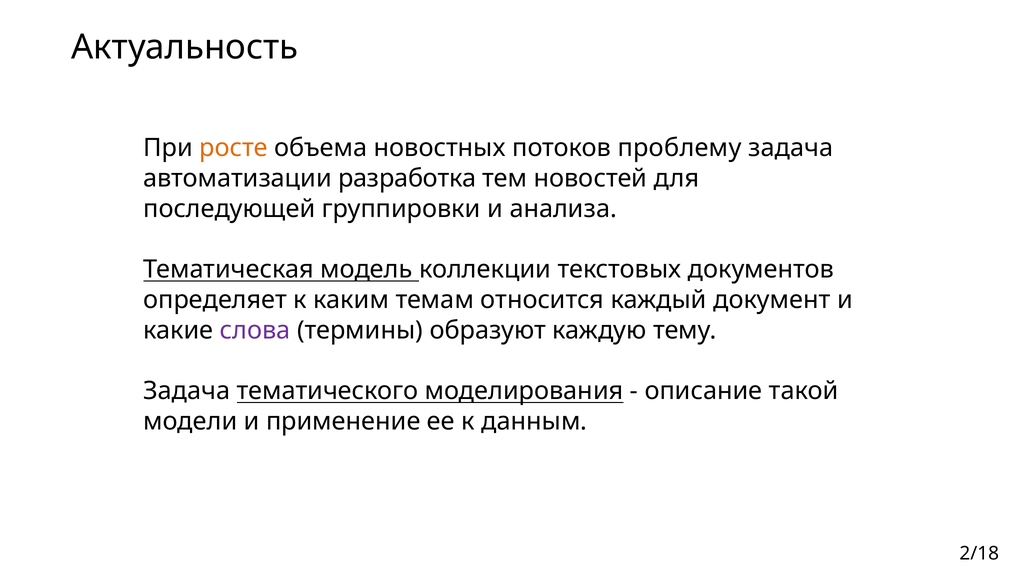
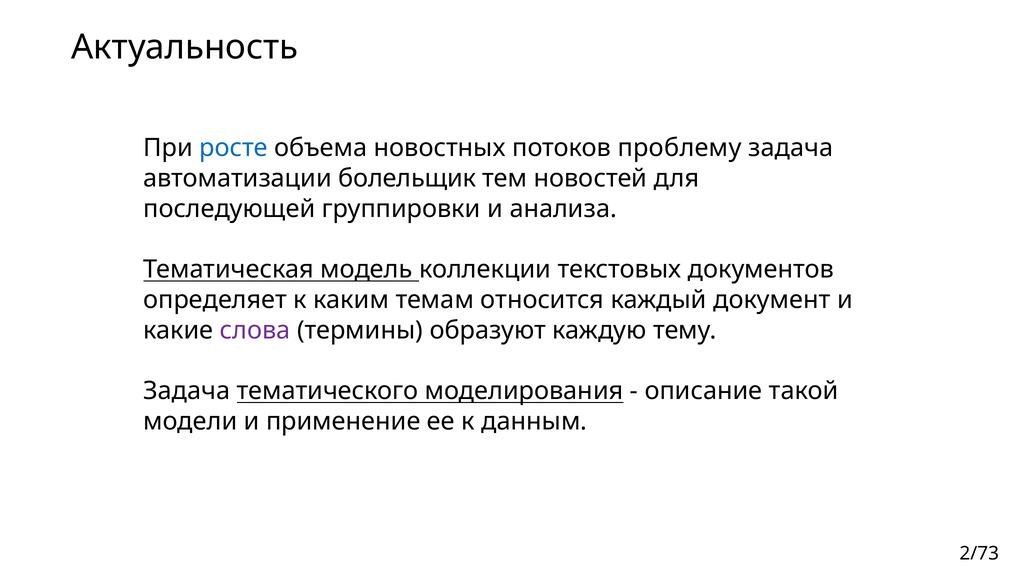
росте colour: orange -> blue
разработка: разработка -> болельщик
2/18: 2/18 -> 2/73
